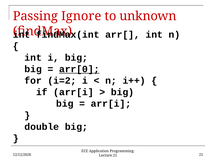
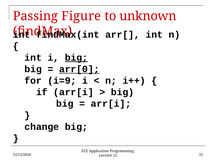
Ignore: Ignore -> Figure
big at (76, 58) underline: none -> present
i=2: i=2 -> i=9
double: double -> change
